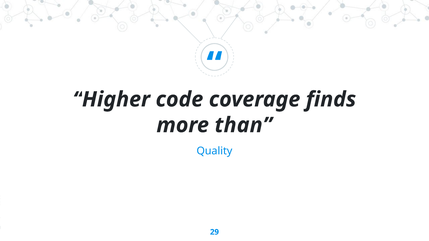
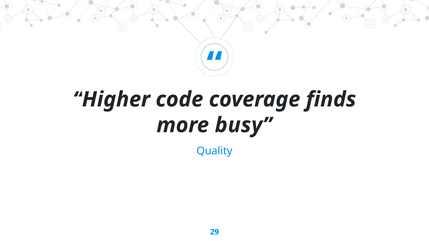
than: than -> busy
